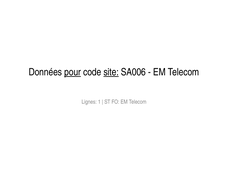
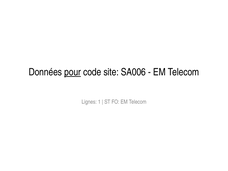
site underline: present -> none
